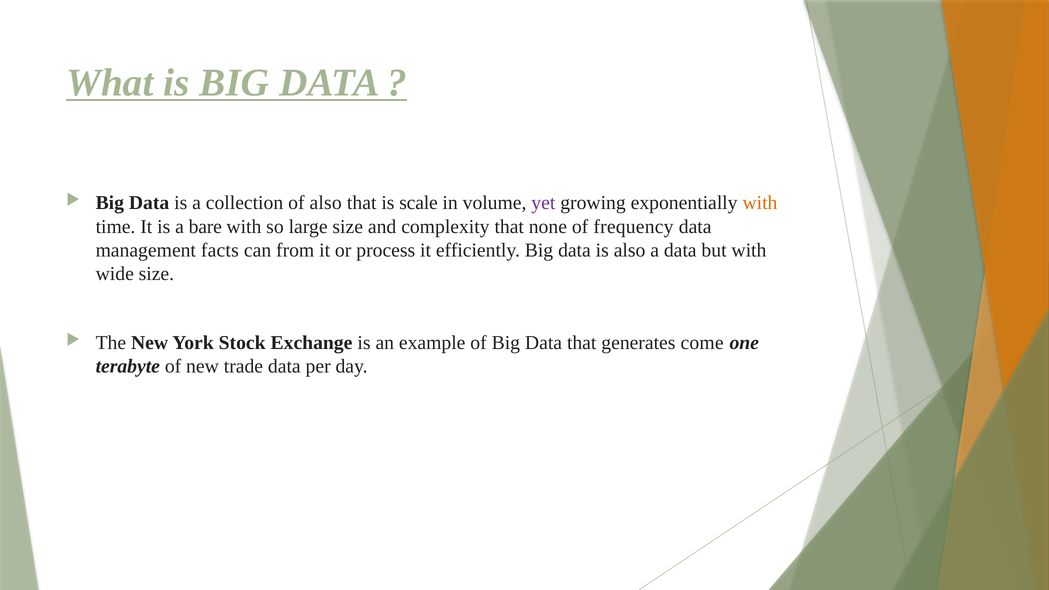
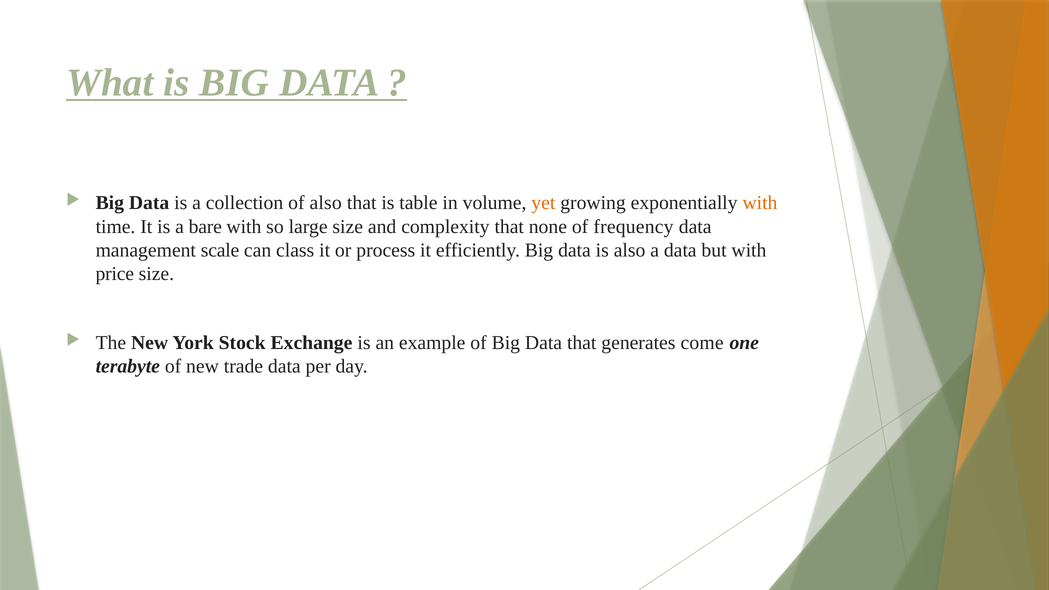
scale: scale -> table
yet colour: purple -> orange
facts: facts -> scale
from: from -> class
wide: wide -> price
